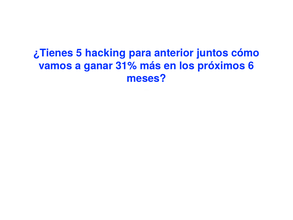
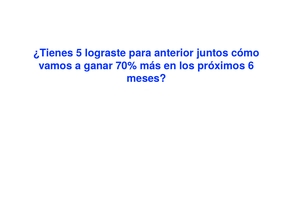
hacking: hacking -> lograste
31%: 31% -> 70%
